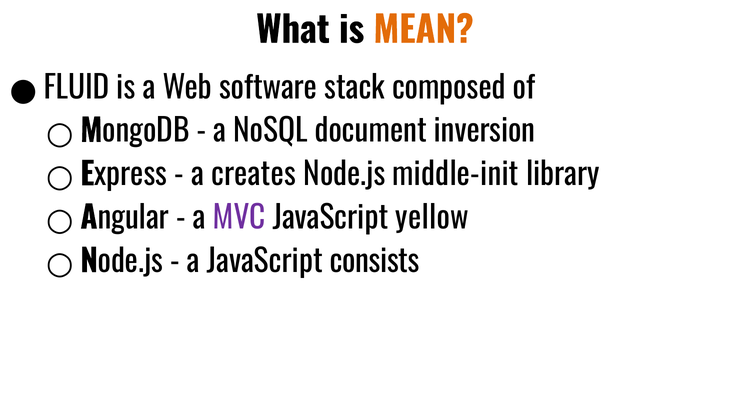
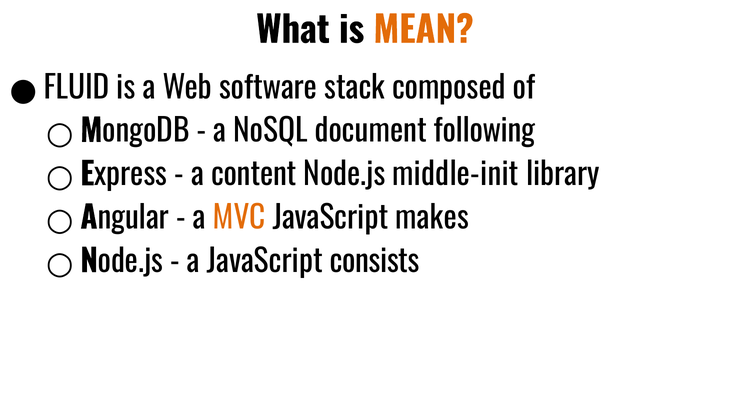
inversion: inversion -> following
creates: creates -> content
MVC colour: purple -> orange
yellow: yellow -> makes
